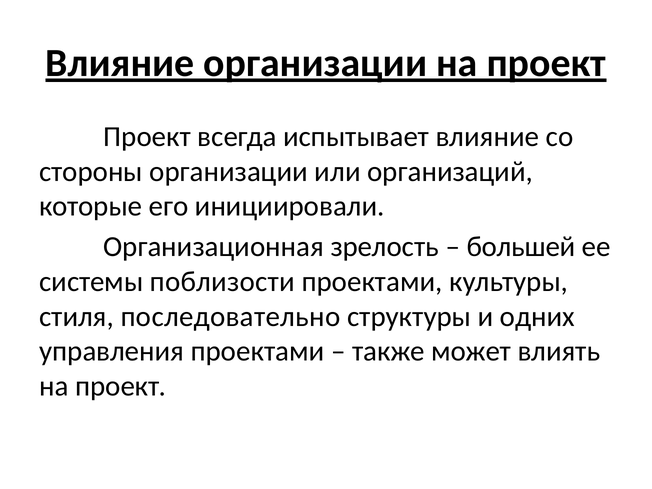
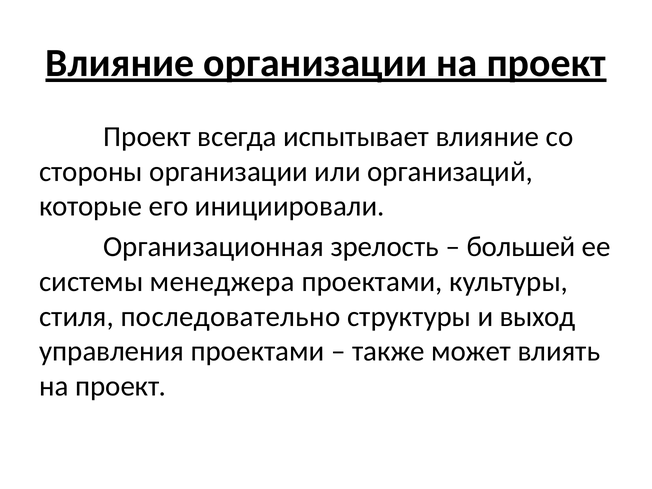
поблизости: поблизости -> менеджера
одних: одних -> выход
